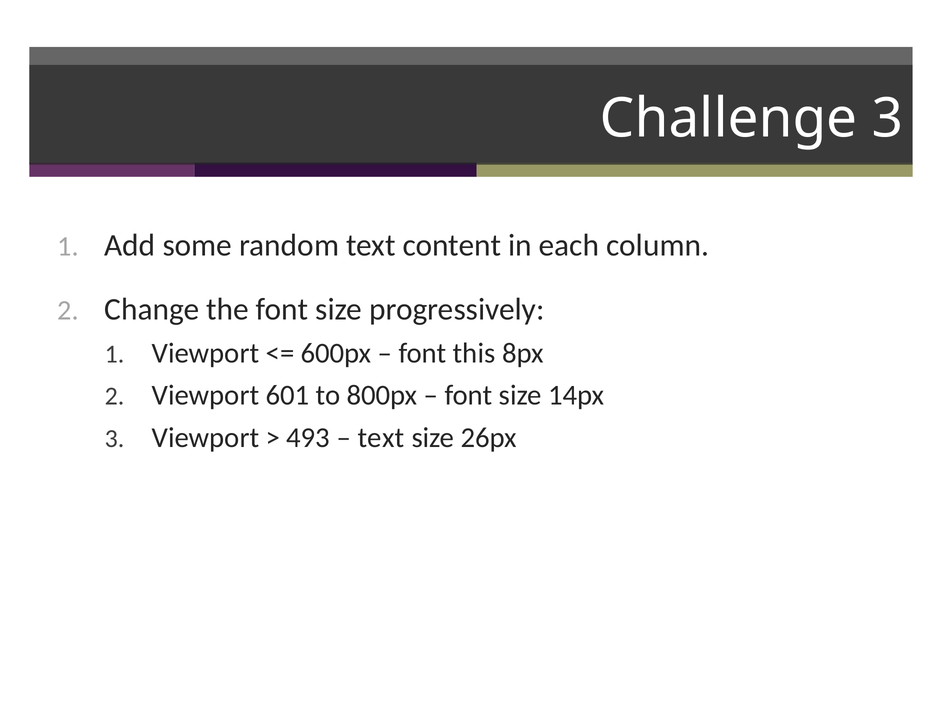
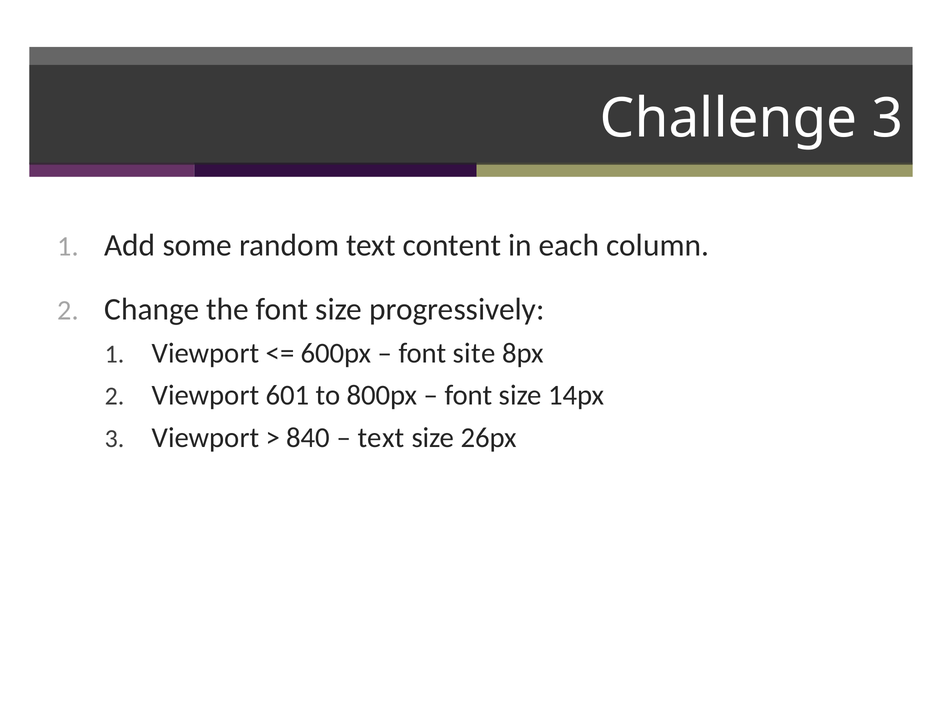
this: this -> site
493: 493 -> 840
